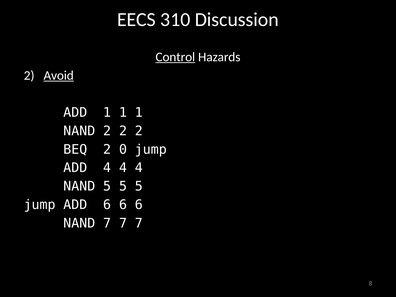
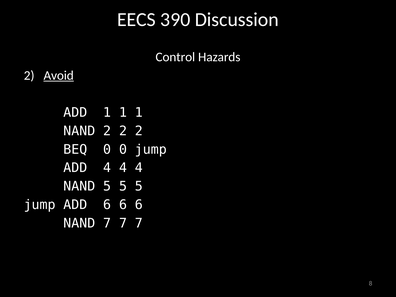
310: 310 -> 390
Control underline: present -> none
BEQ 2: 2 -> 0
